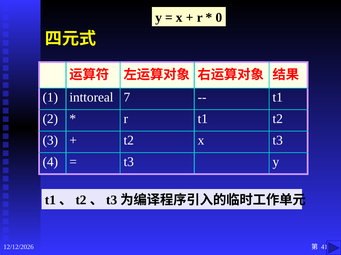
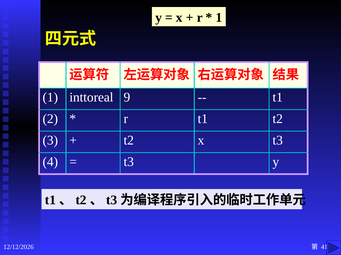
0 at (219, 18): 0 -> 1
7: 7 -> 9
